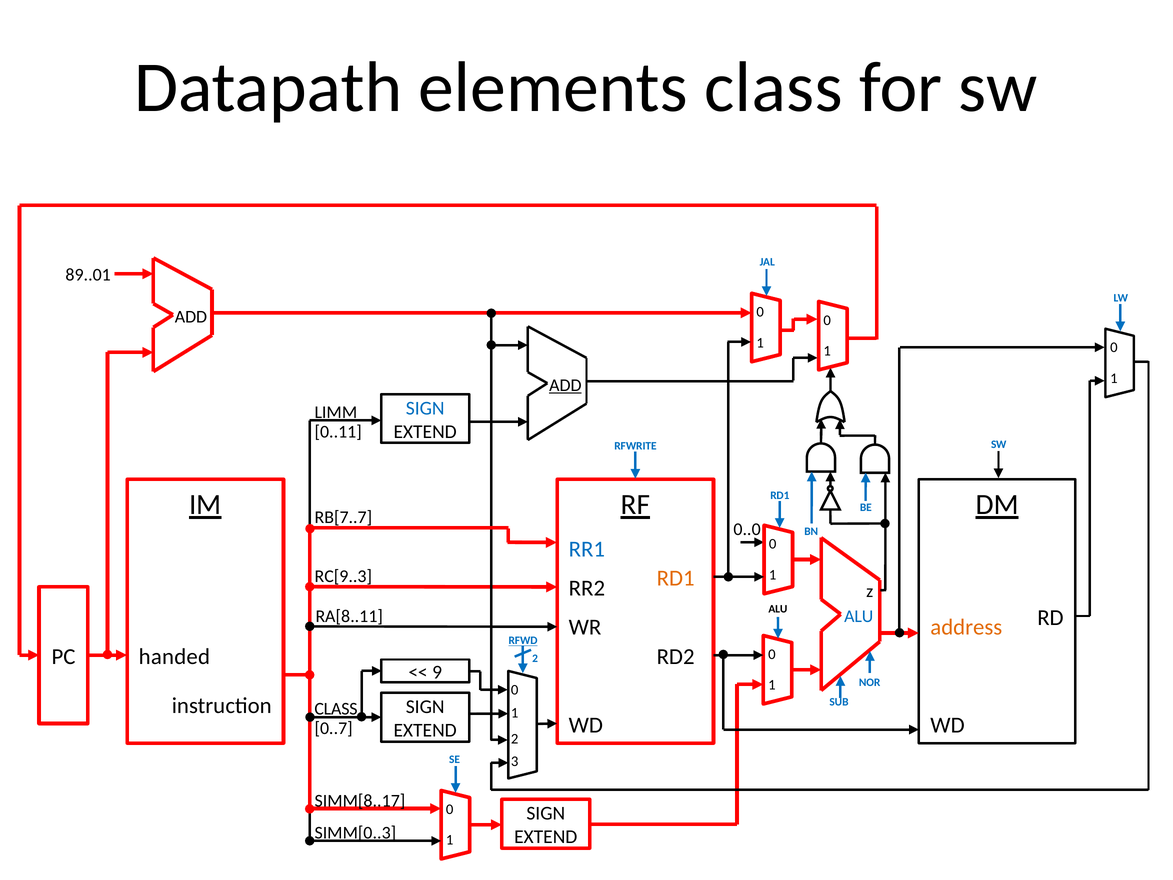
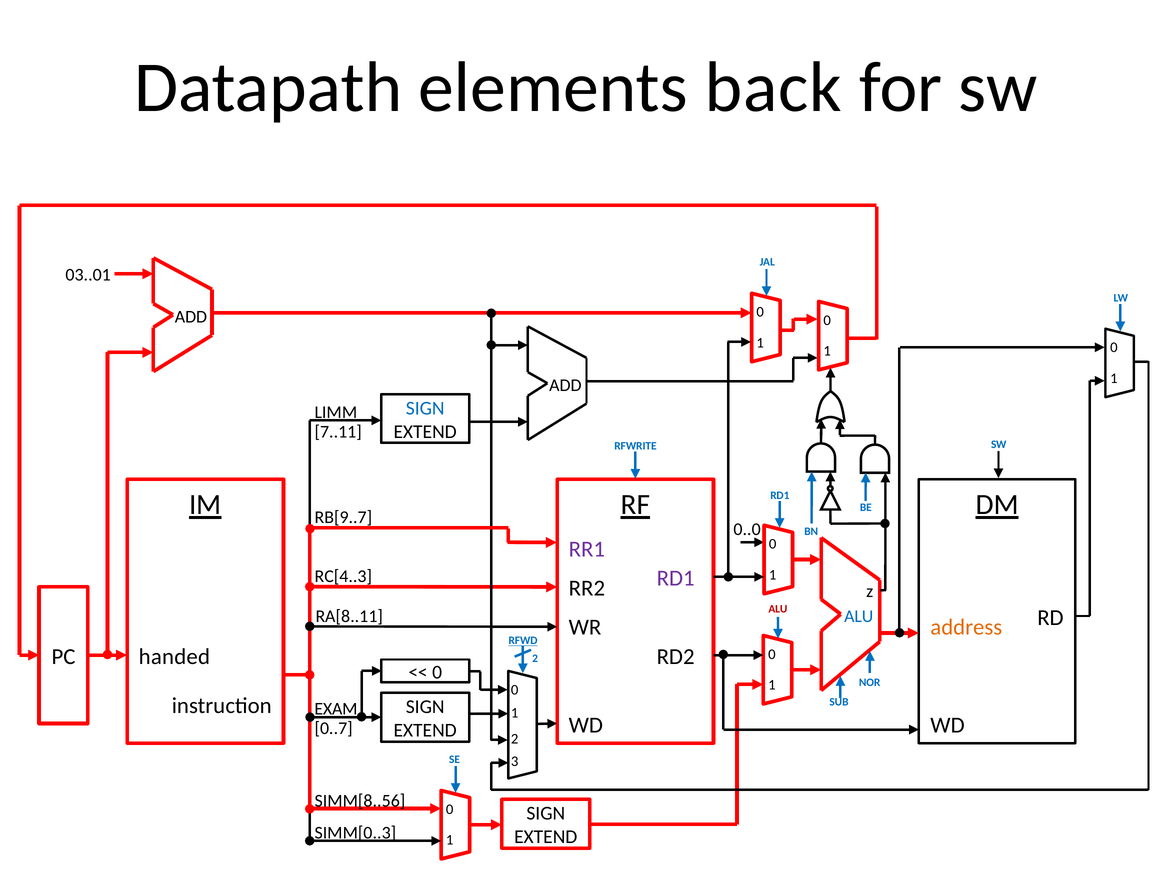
elements class: class -> back
89..01: 89..01 -> 03..01
ADD at (565, 385) underline: present -> none
0..11: 0..11 -> 7..11
RB[7..7: RB[7..7 -> RB[9..7
RR1 colour: blue -> purple
RC[9..3: RC[9..3 -> RC[4..3
RD1 at (676, 578) colour: orange -> purple
ALU at (778, 609) colour: black -> red
9 at (437, 672): 9 -> 0
CLASS at (336, 709): CLASS -> EXAM
SIMM[8..17: SIMM[8..17 -> SIMM[8..56
